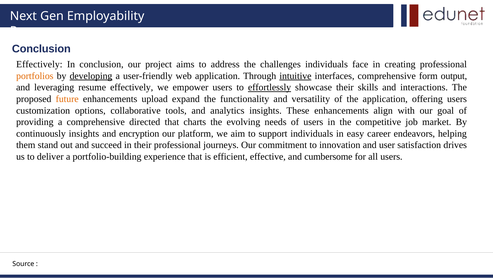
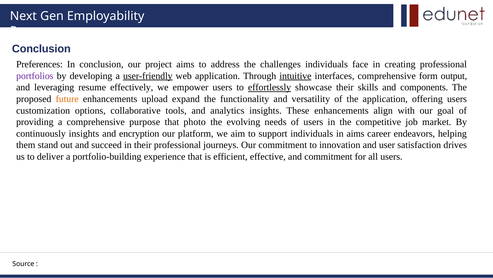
Effectively at (39, 64): Effectively -> Preferences
portfolios colour: orange -> purple
developing underline: present -> none
user-friendly underline: none -> present
interactions: interactions -> components
directed: directed -> purpose
charts: charts -> photo
in easy: easy -> aims
and cumbersome: cumbersome -> commitment
